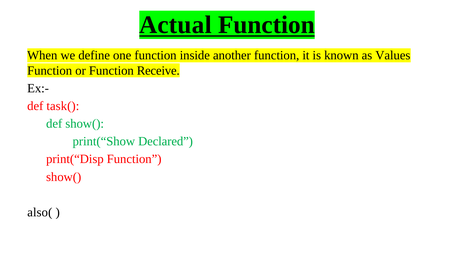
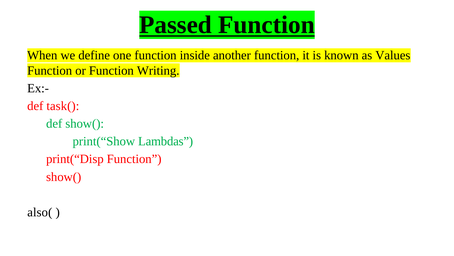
Actual: Actual -> Passed
Receive: Receive -> Writing
Declared: Declared -> Lambdas
